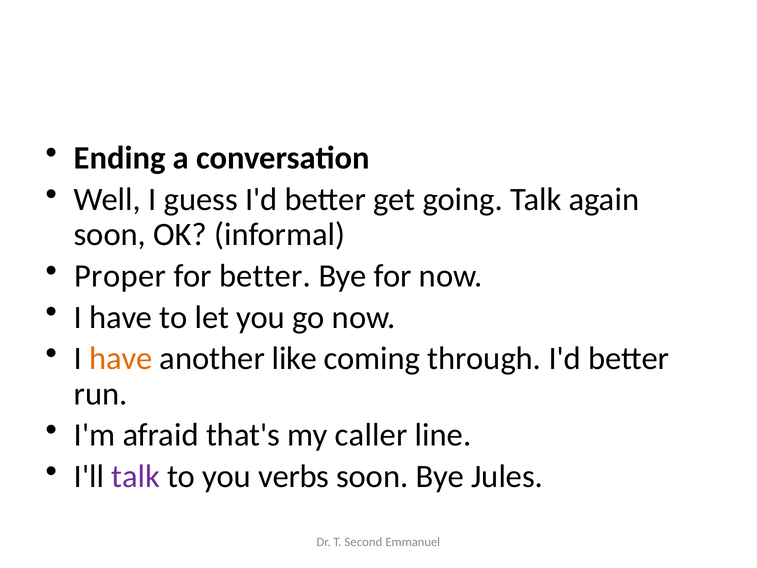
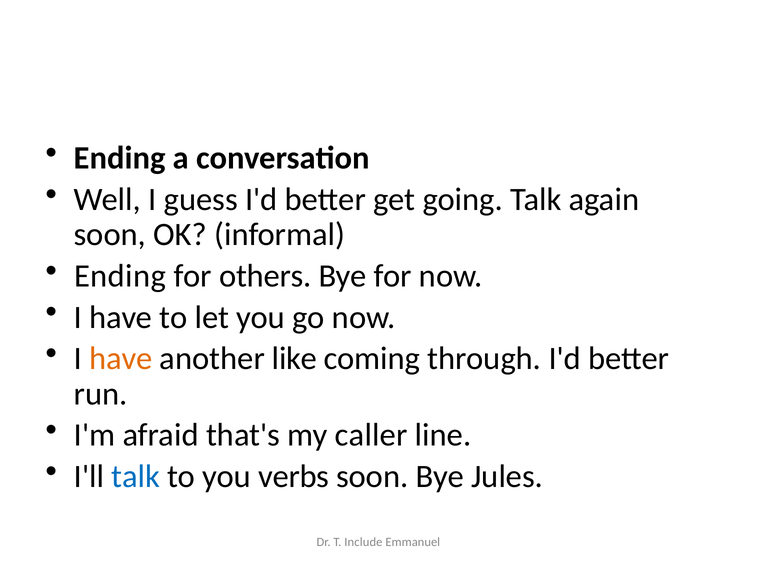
Proper at (120, 276): Proper -> Ending
for better: better -> others
talk at (136, 476) colour: purple -> blue
Second: Second -> Include
